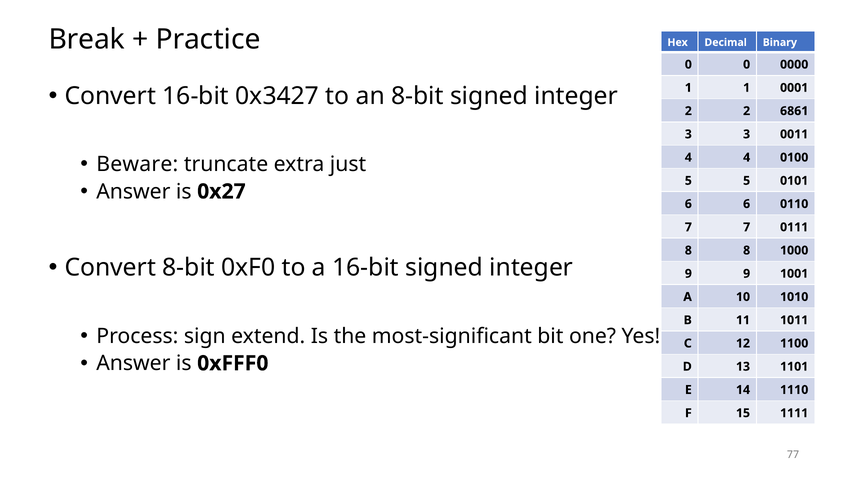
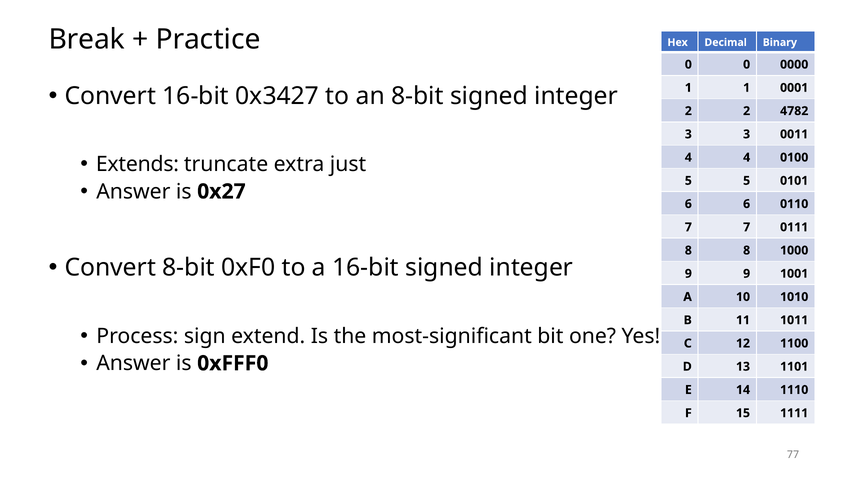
6861: 6861 -> 4782
Beware: Beware -> Extends
